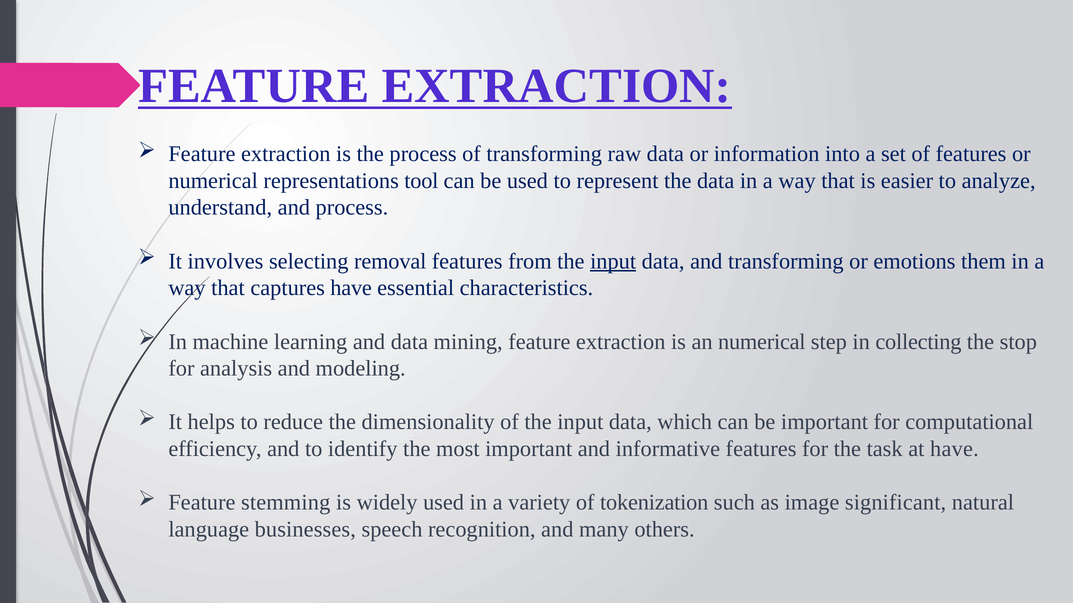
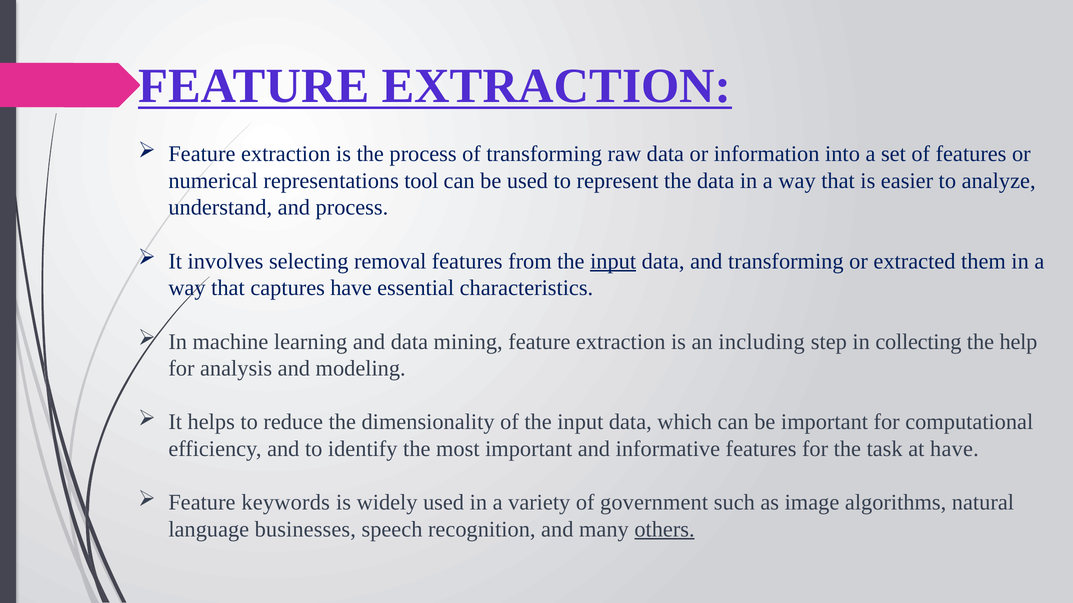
emotions: emotions -> extracted
an numerical: numerical -> including
stop: stop -> help
stemming: stemming -> keywords
tokenization: tokenization -> government
significant: significant -> algorithms
others underline: none -> present
